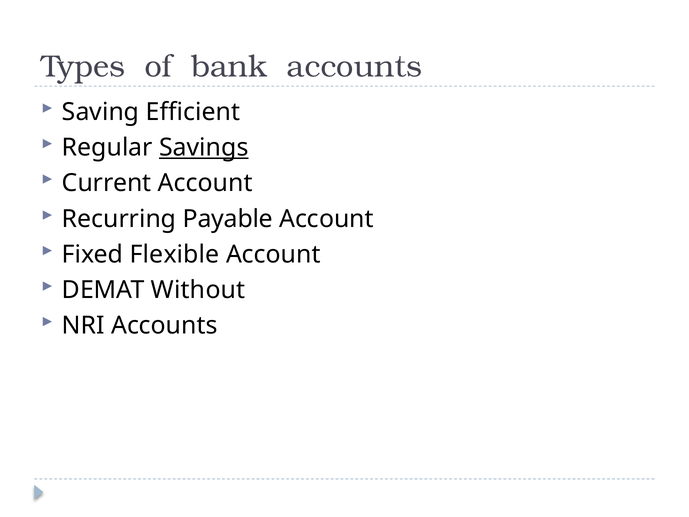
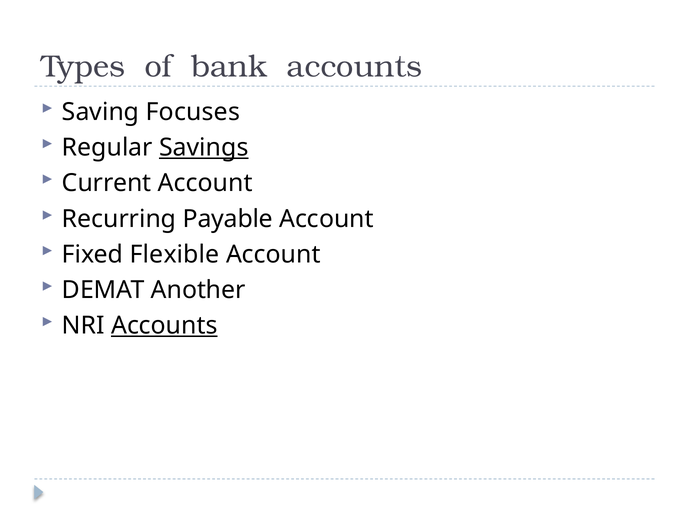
Efficient: Efficient -> Focuses
Without: Without -> Another
Accounts at (164, 325) underline: none -> present
